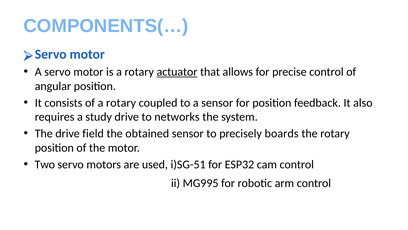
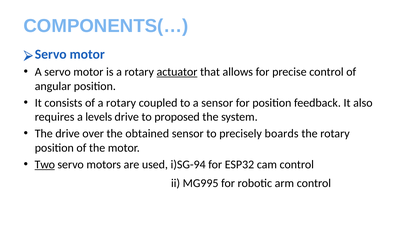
study: study -> levels
networks: networks -> proposed
field: field -> over
Two underline: none -> present
i)SG-51: i)SG-51 -> i)SG-94
